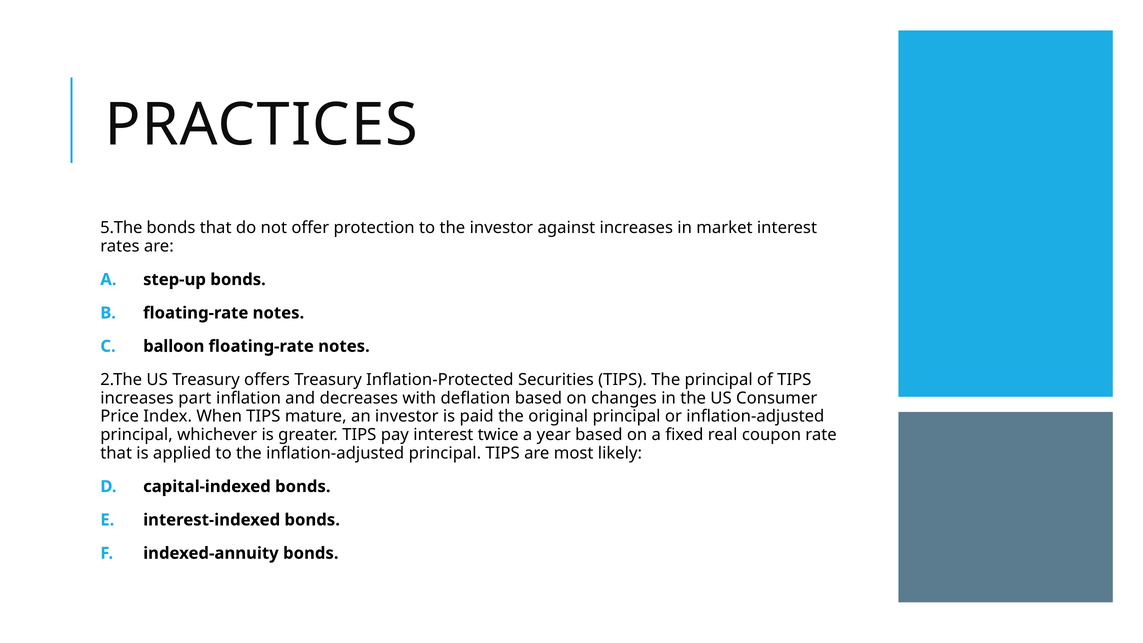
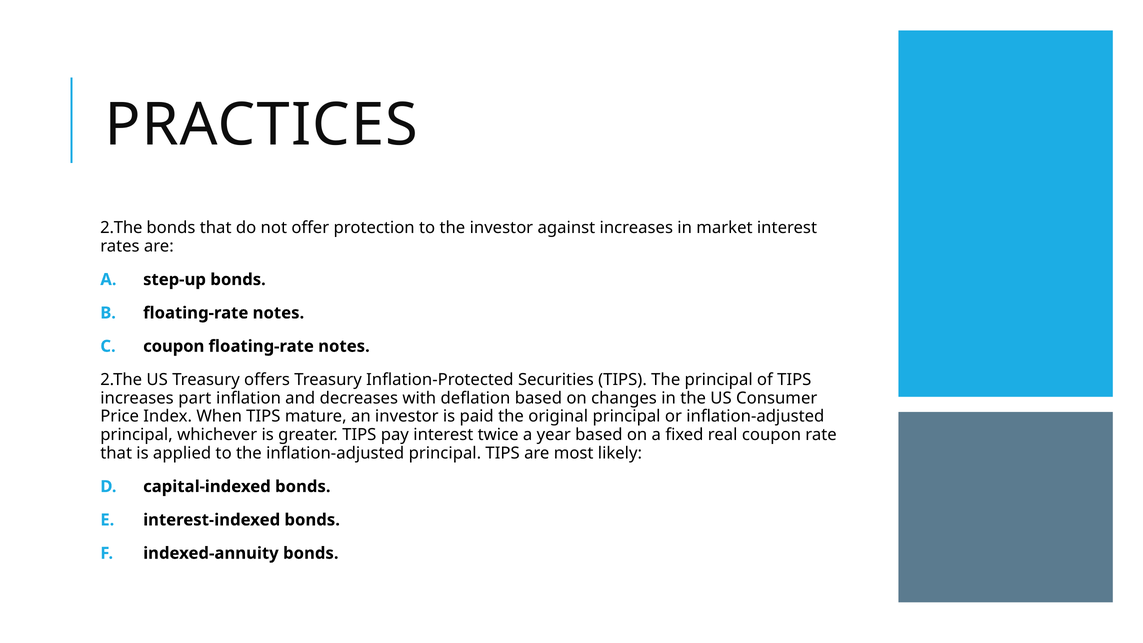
5.The at (121, 228): 5.The -> 2.The
balloon at (174, 346): balloon -> coupon
